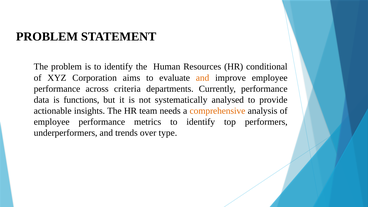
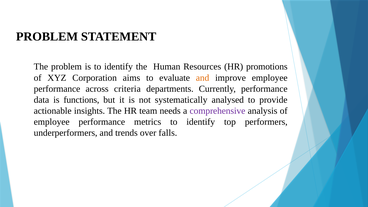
conditional: conditional -> promotions
comprehensive colour: orange -> purple
type: type -> falls
